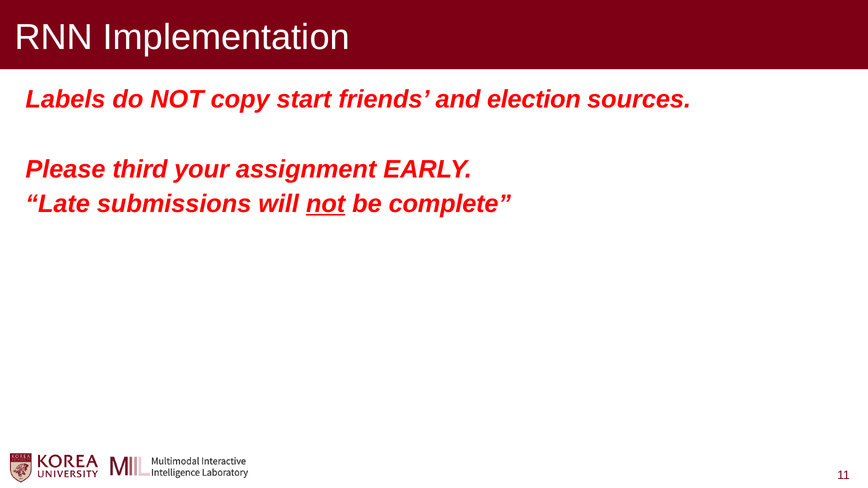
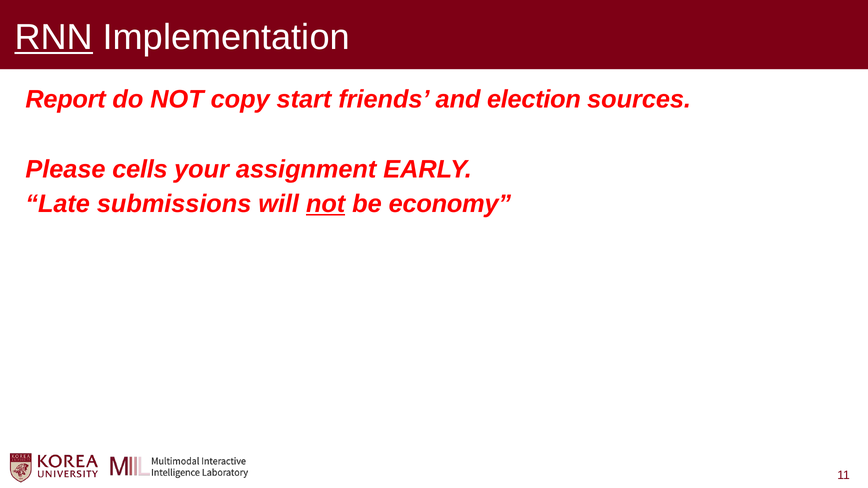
RNN underline: none -> present
Labels: Labels -> Report
third: third -> cells
complete: complete -> economy
